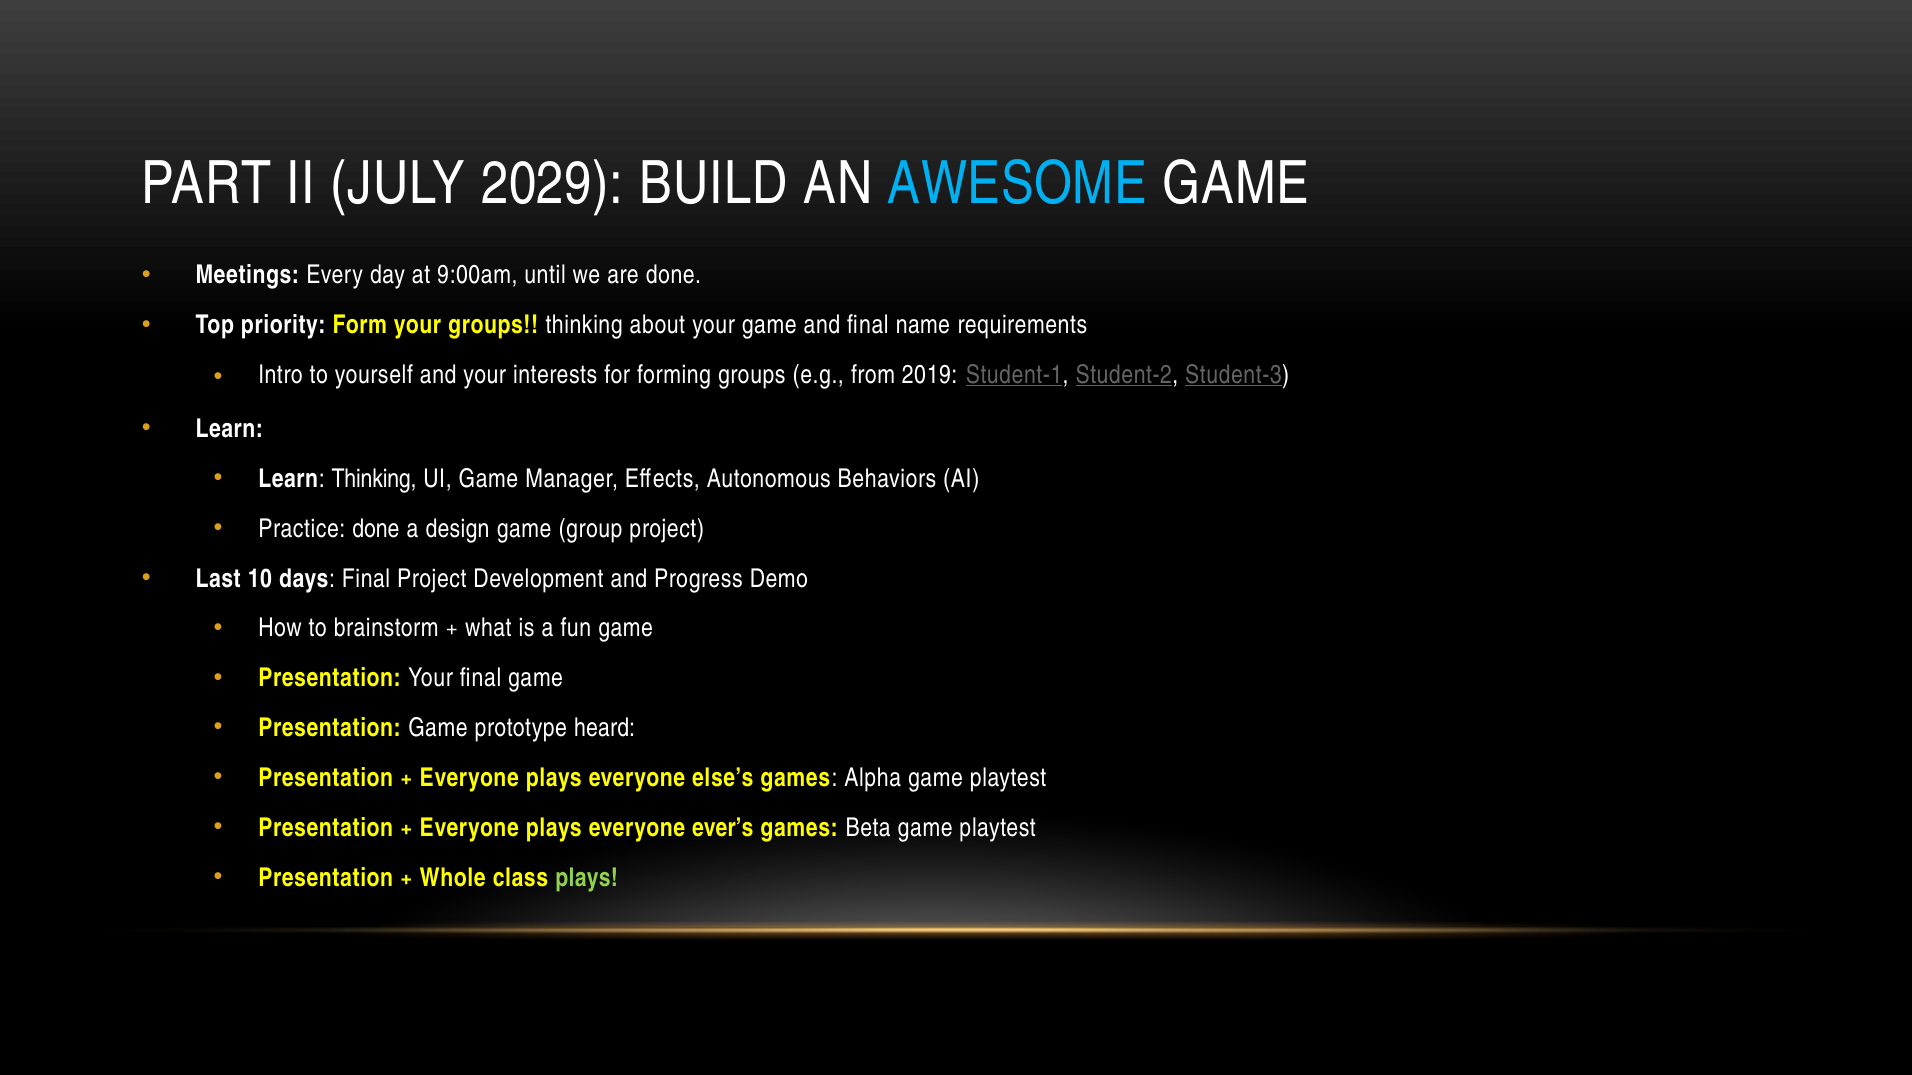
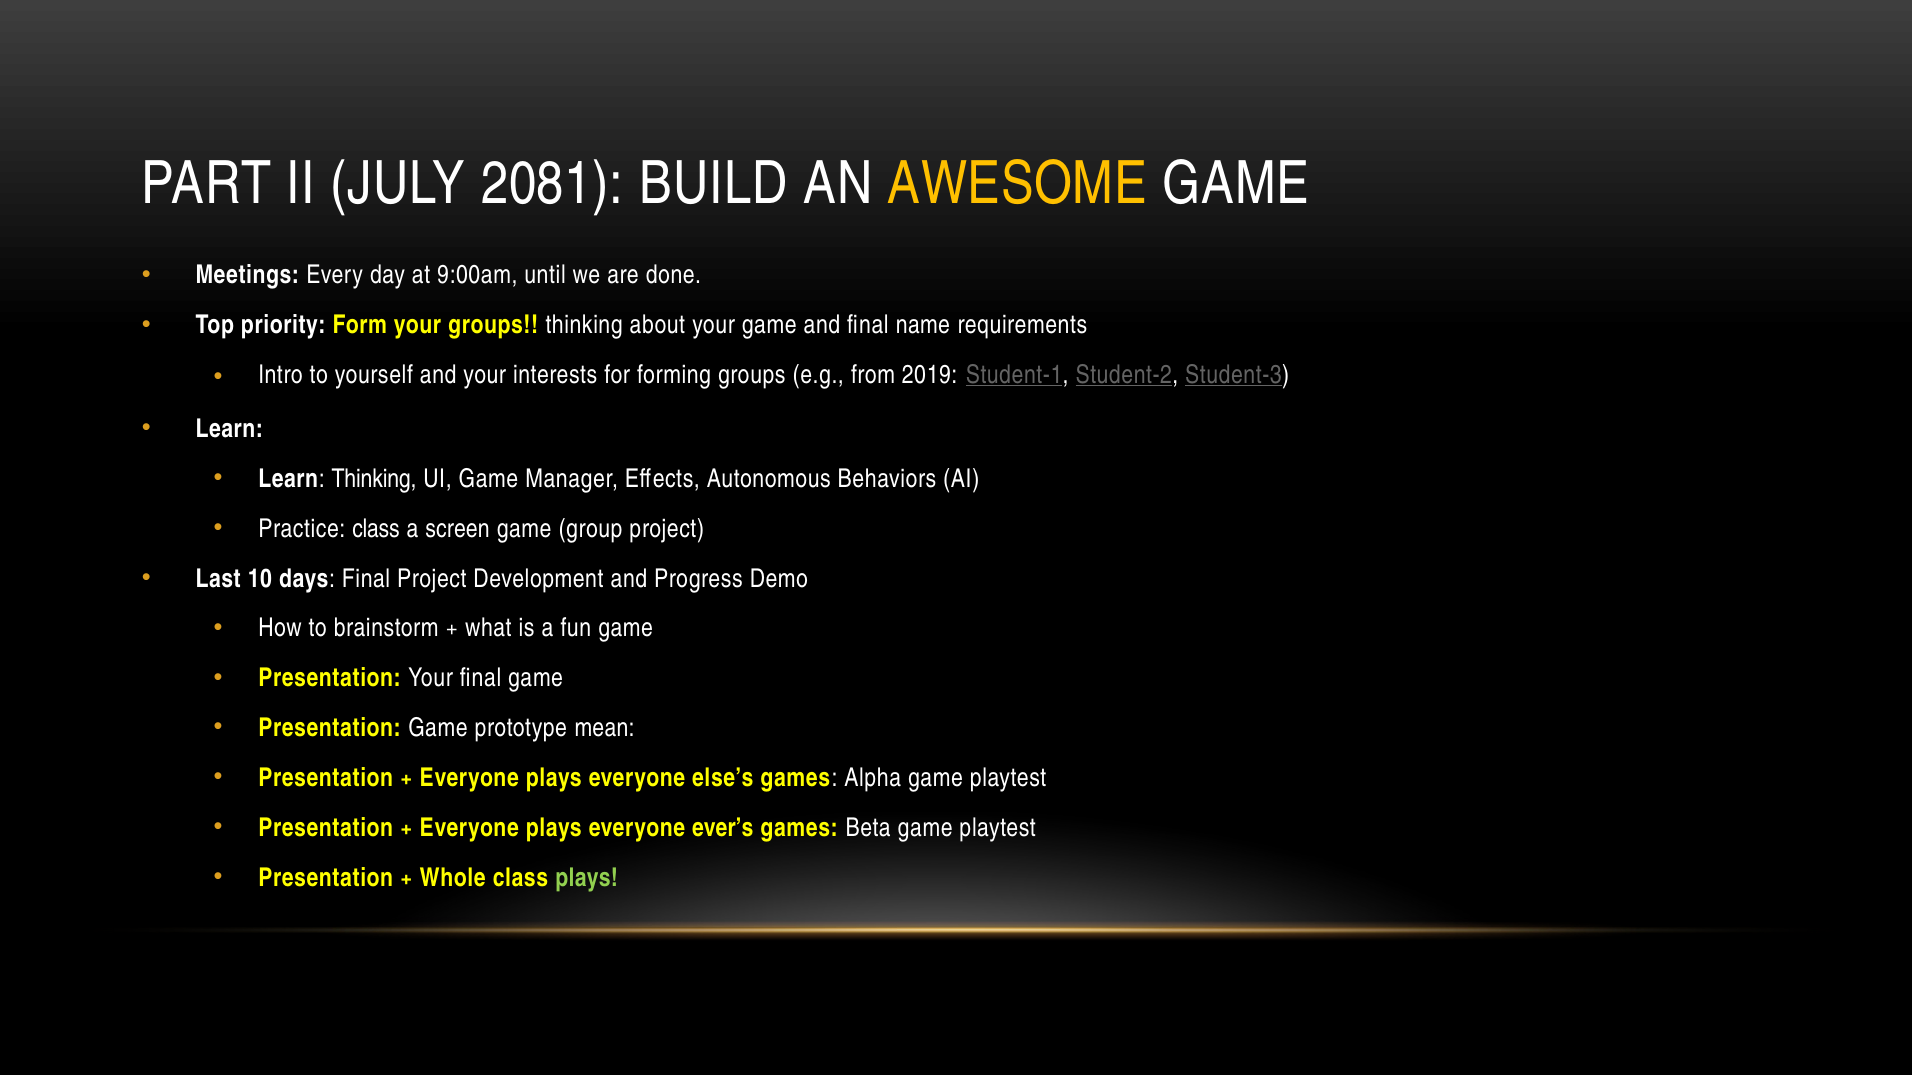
2029: 2029 -> 2081
AWESOME colour: light blue -> yellow
Practice done: done -> class
design: design -> screen
heard: heard -> mean
